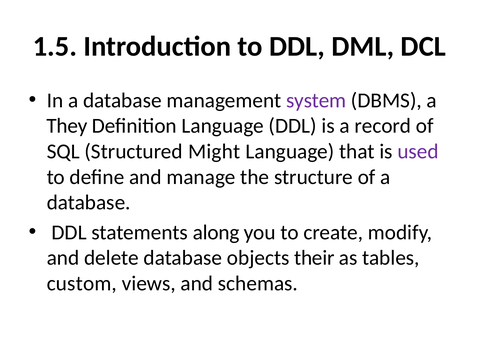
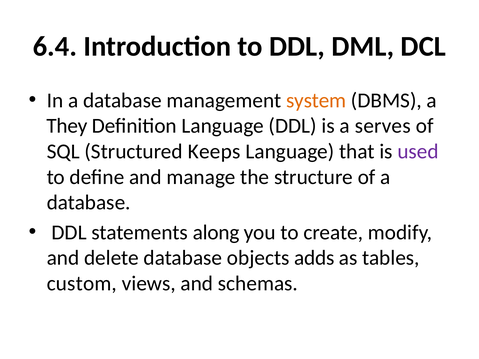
1.5: 1.5 -> 6.4
system colour: purple -> orange
record: record -> serves
Might: Might -> Keeps
their: their -> adds
